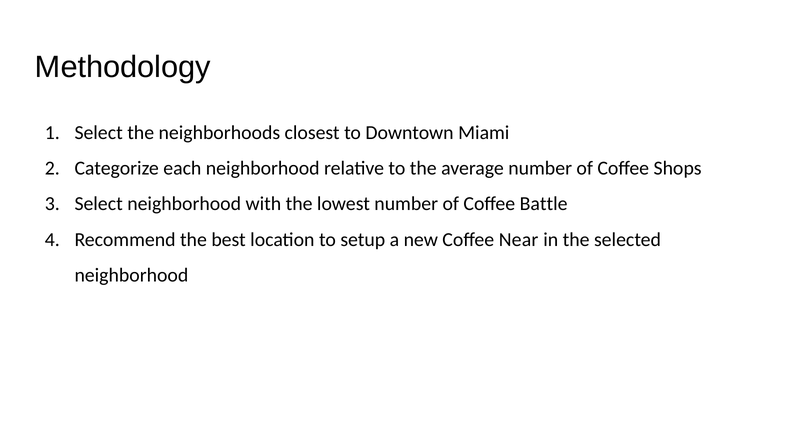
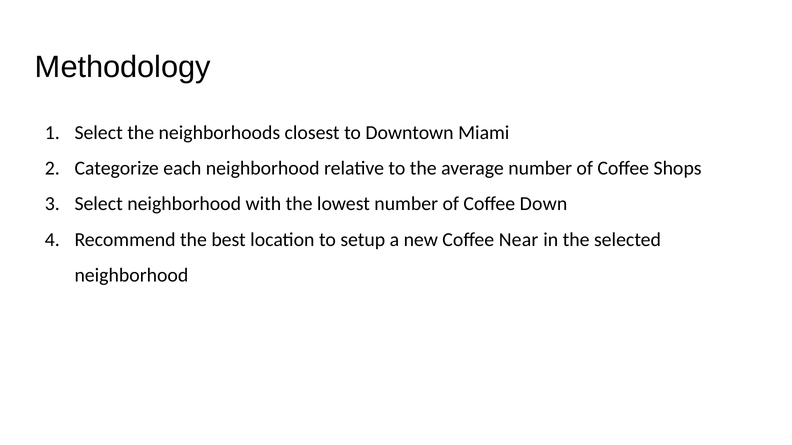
Battle: Battle -> Down
